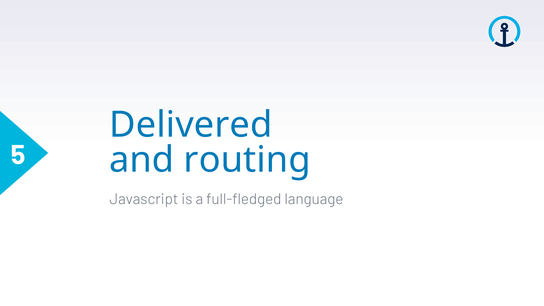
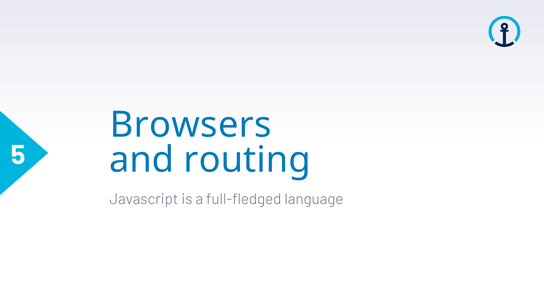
Delivered: Delivered -> Browsers
